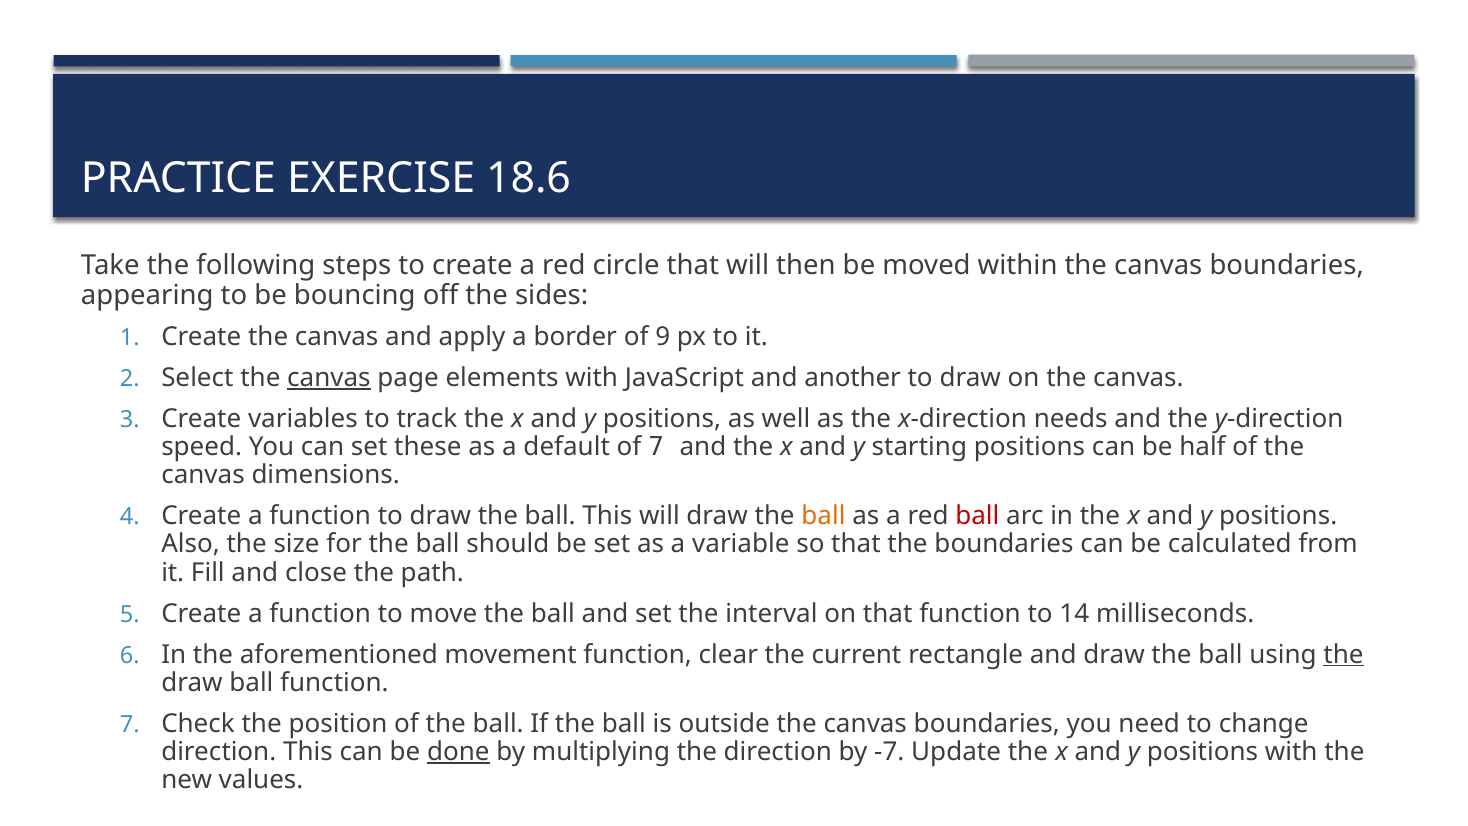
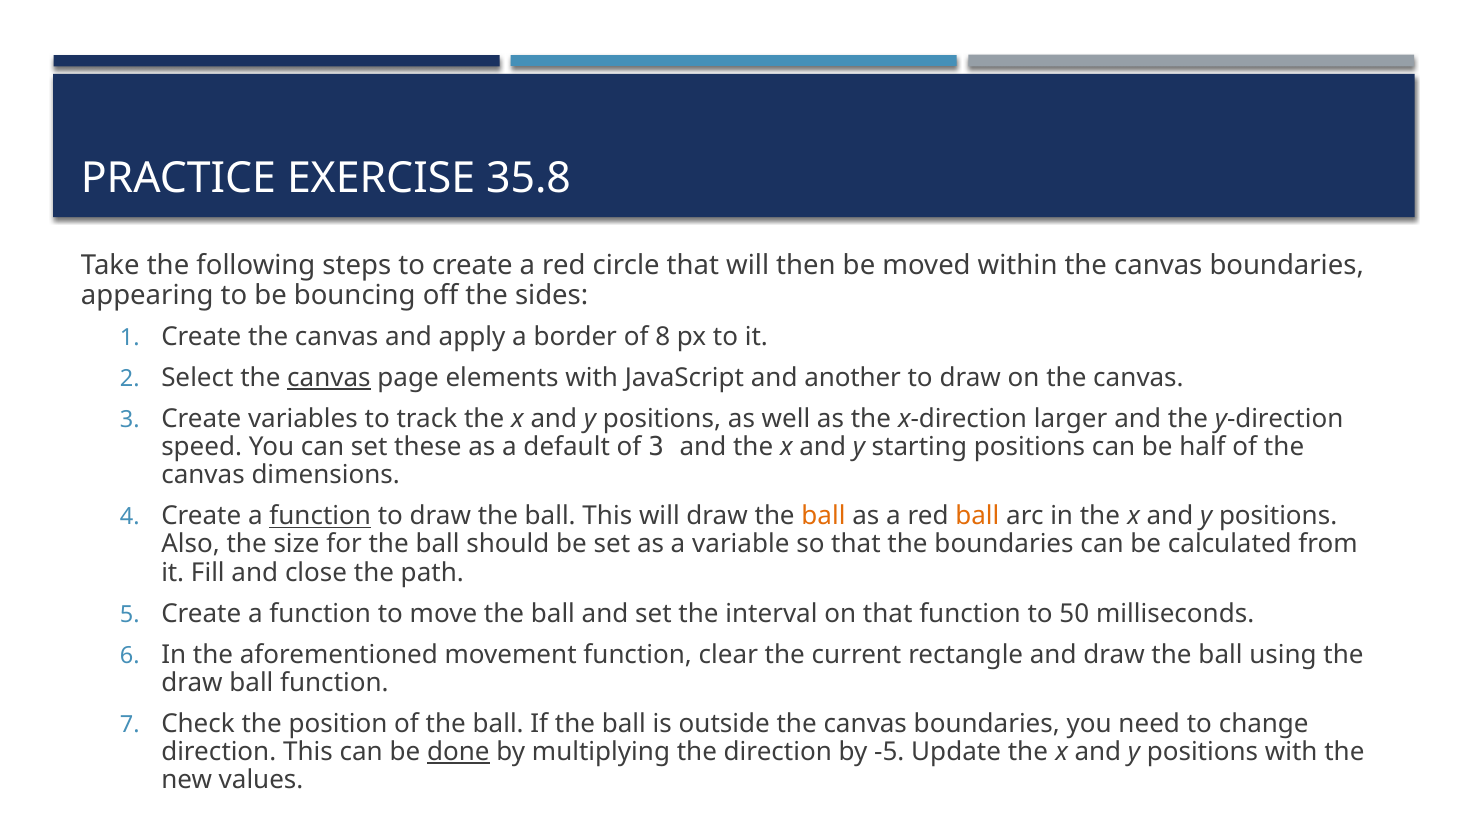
18.6: 18.6 -> 35.8
9: 9 -> 8
needs: needs -> larger
of 7: 7 -> 3
function at (320, 516) underline: none -> present
ball at (977, 516) colour: red -> orange
14: 14 -> 50
the at (1343, 654) underline: present -> none
-7: -7 -> -5
